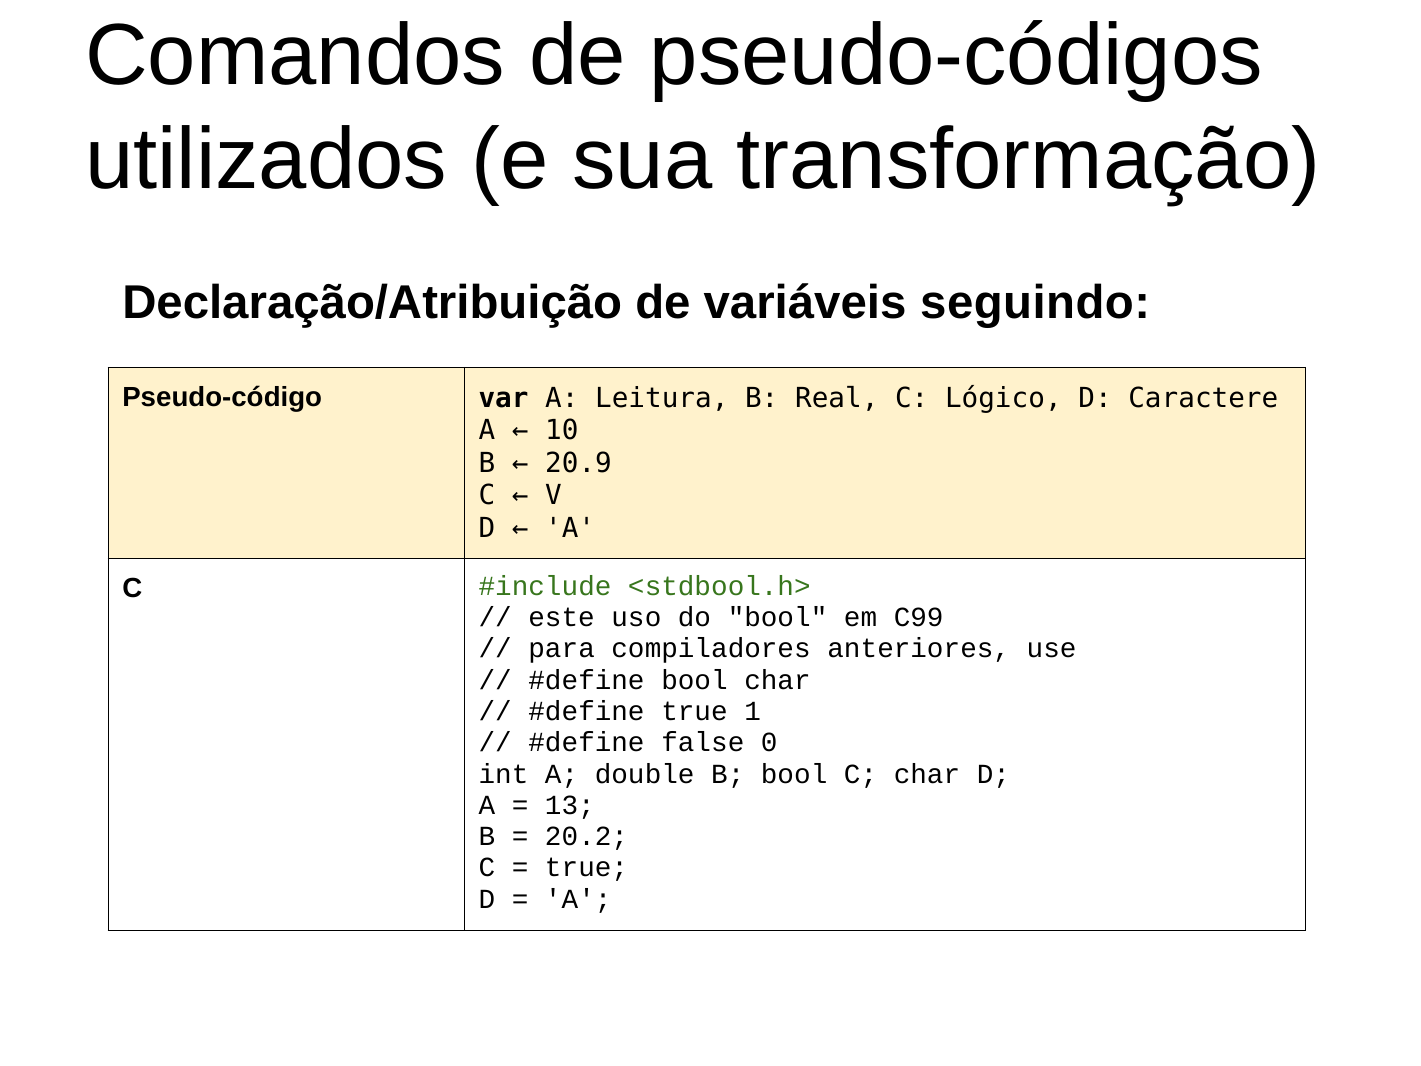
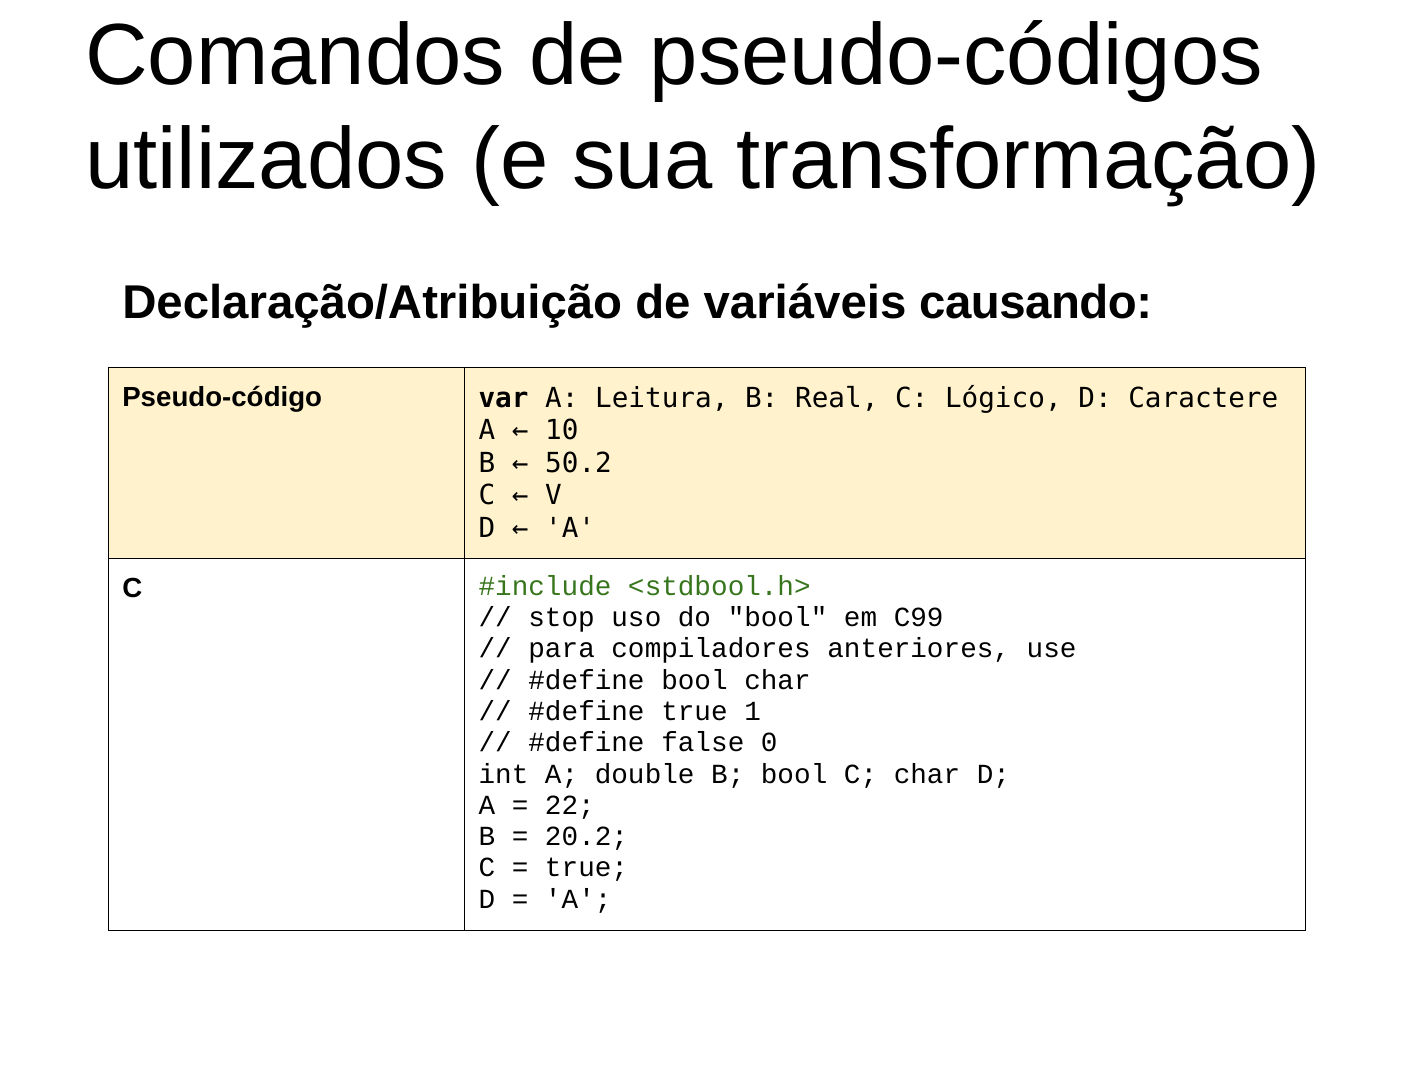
seguindo: seguindo -> causando
20.9: 20.9 -> 50.2
este: este -> stop
13: 13 -> 22
